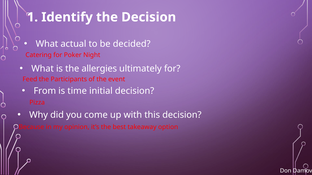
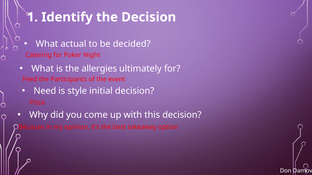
From: From -> Need
time: time -> style
